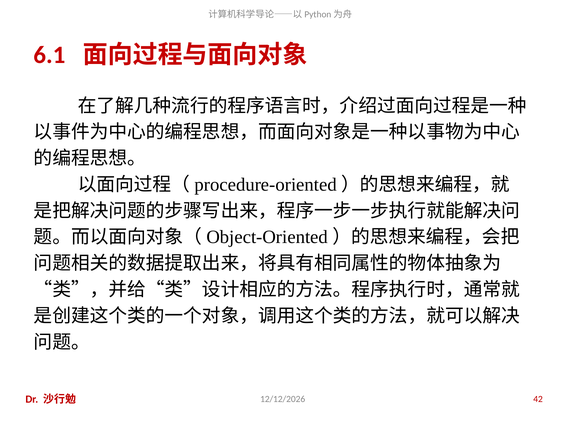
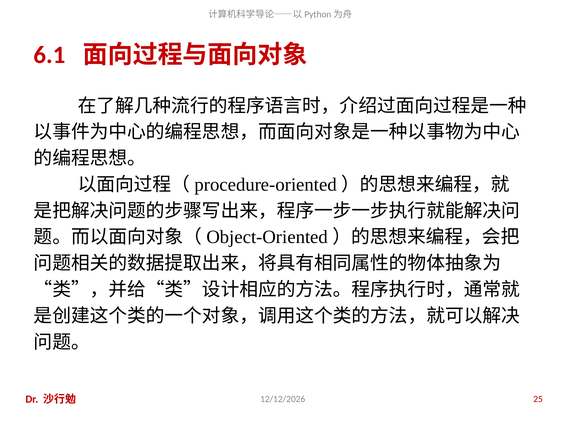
42: 42 -> 25
